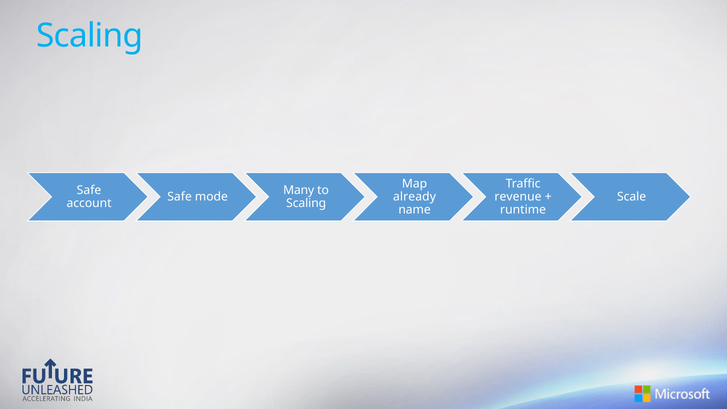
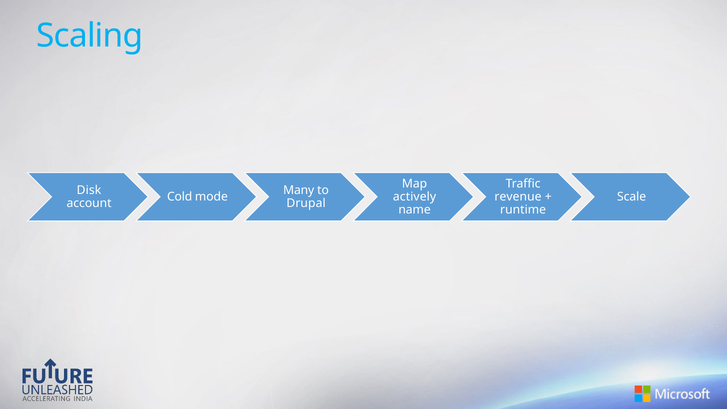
Safe at (89, 190): Safe -> Disk
Safe at (180, 197): Safe -> Cold
already: already -> actively
Scaling at (306, 203): Scaling -> Drupal
